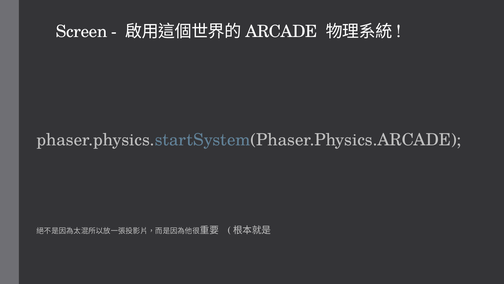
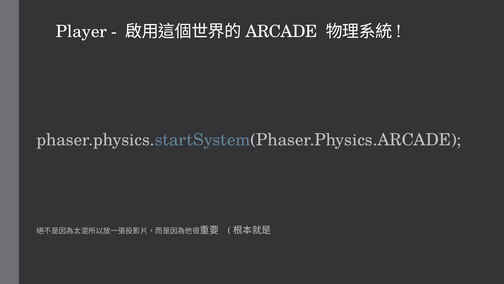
Screen: Screen -> Player
